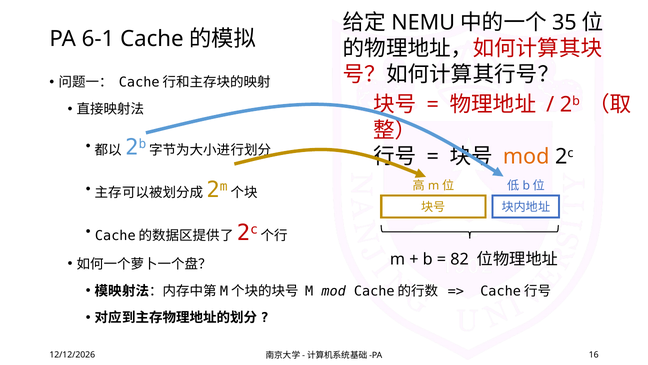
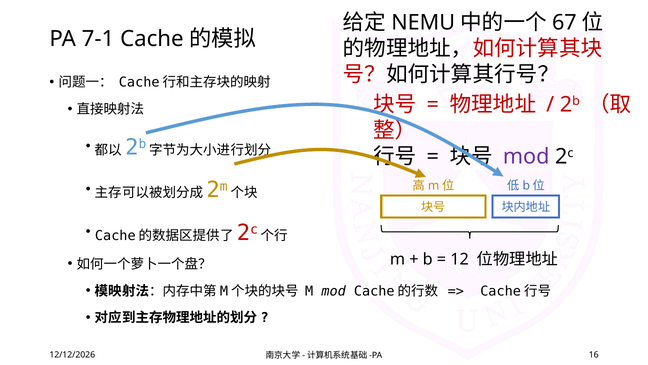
35: 35 -> 67
6-1: 6-1 -> 7-1
mod at (526, 156) colour: orange -> purple
82: 82 -> 12
